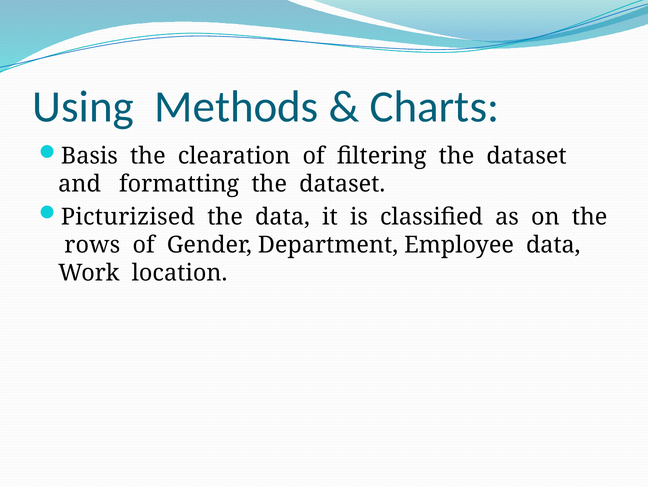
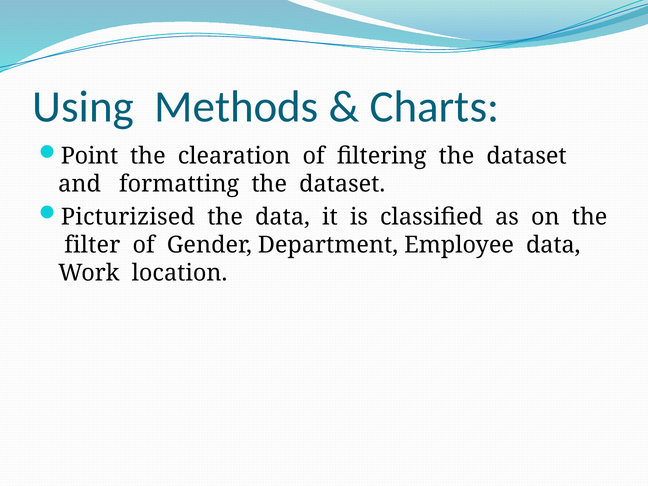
Basis: Basis -> Point
rows: rows -> filter
